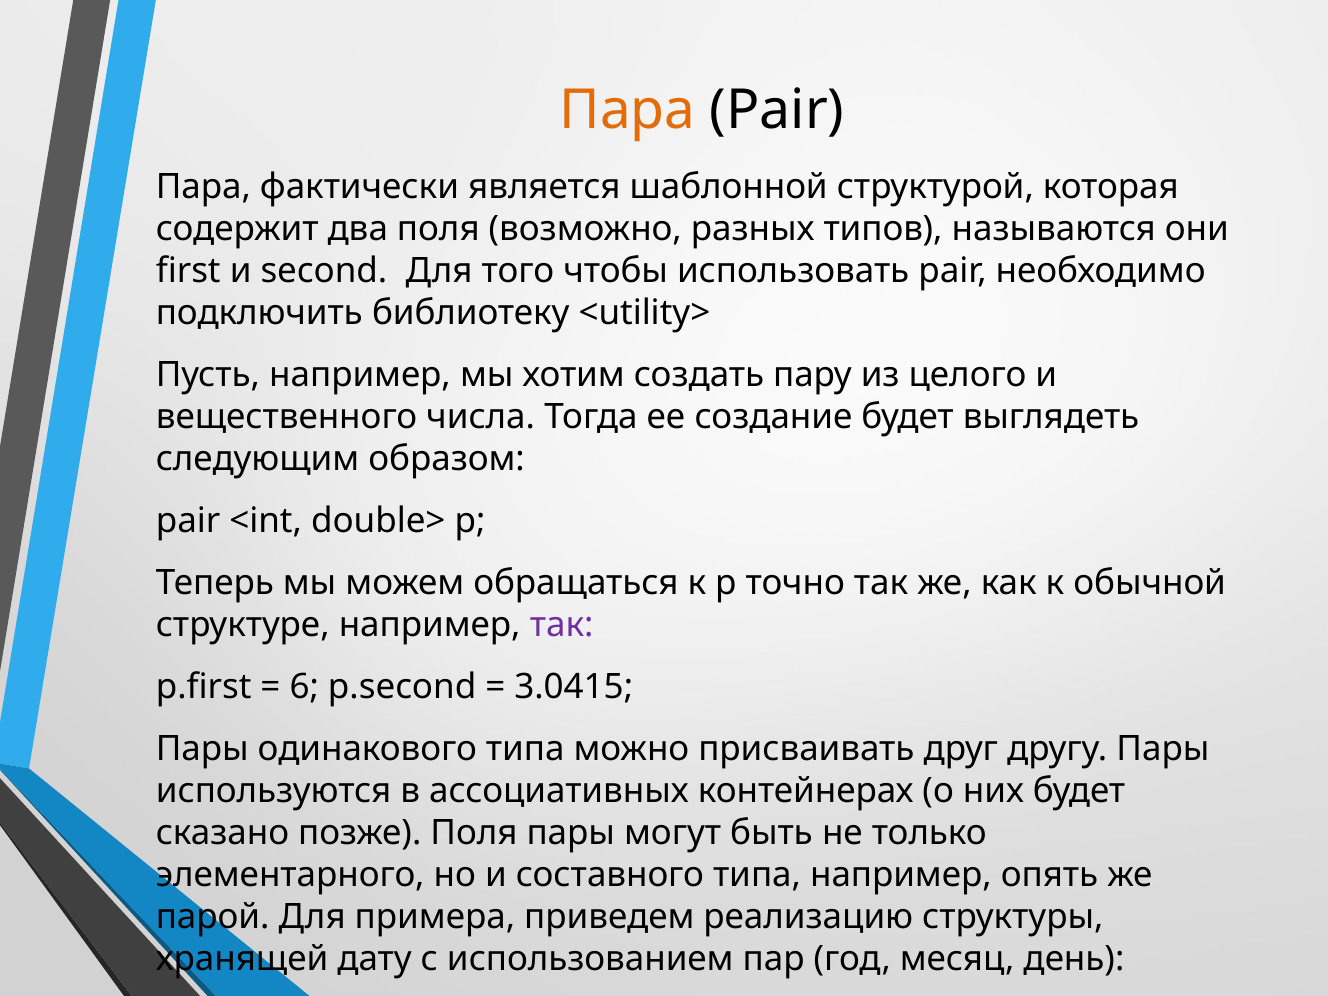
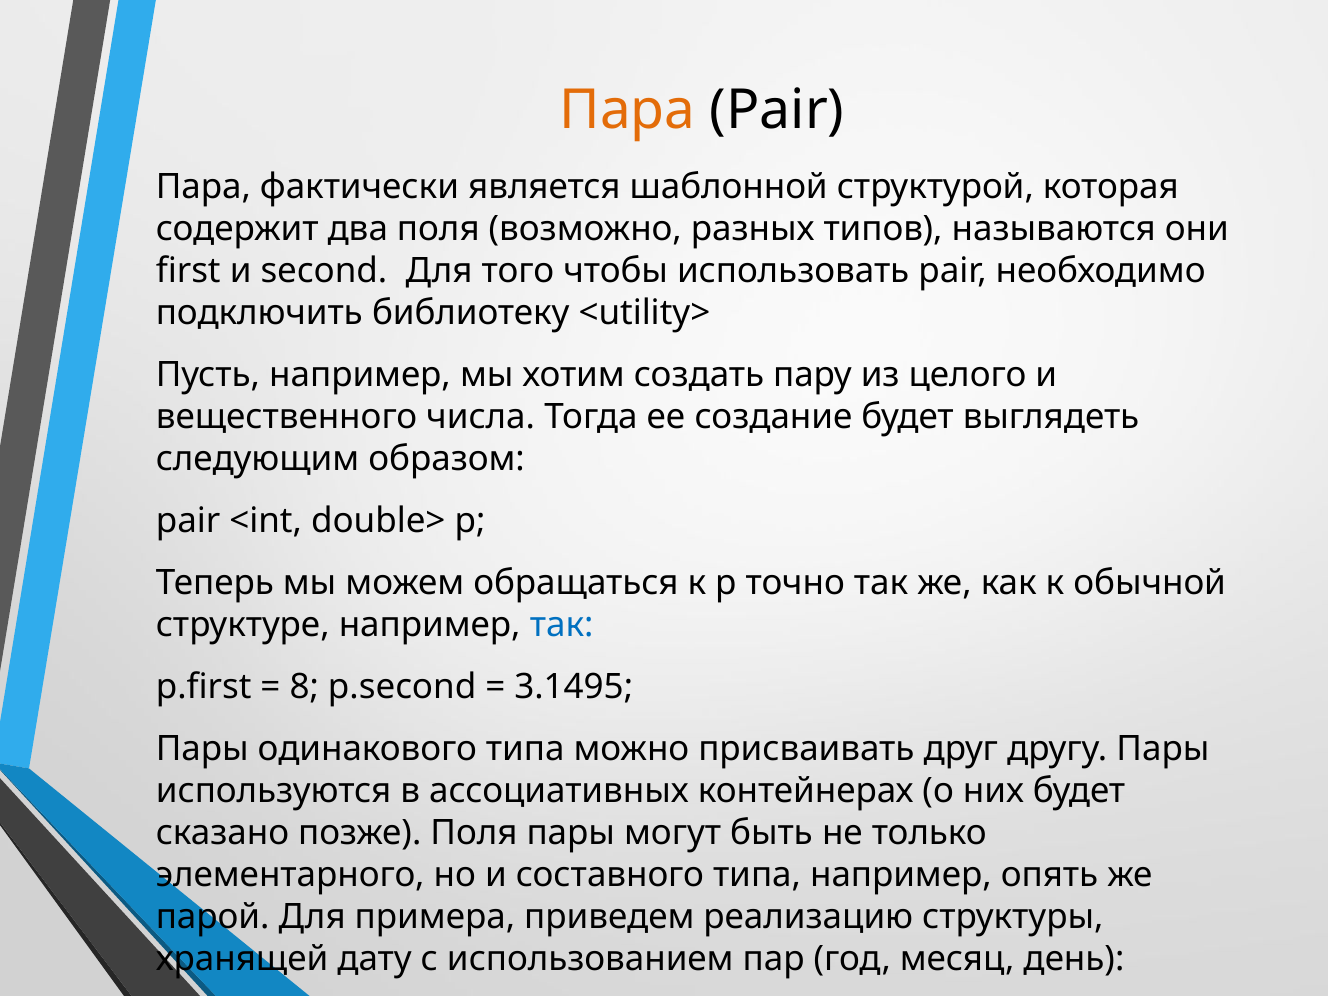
так at (562, 625) colour: purple -> blue
6: 6 -> 8
3.0415: 3.0415 -> 3.1495
